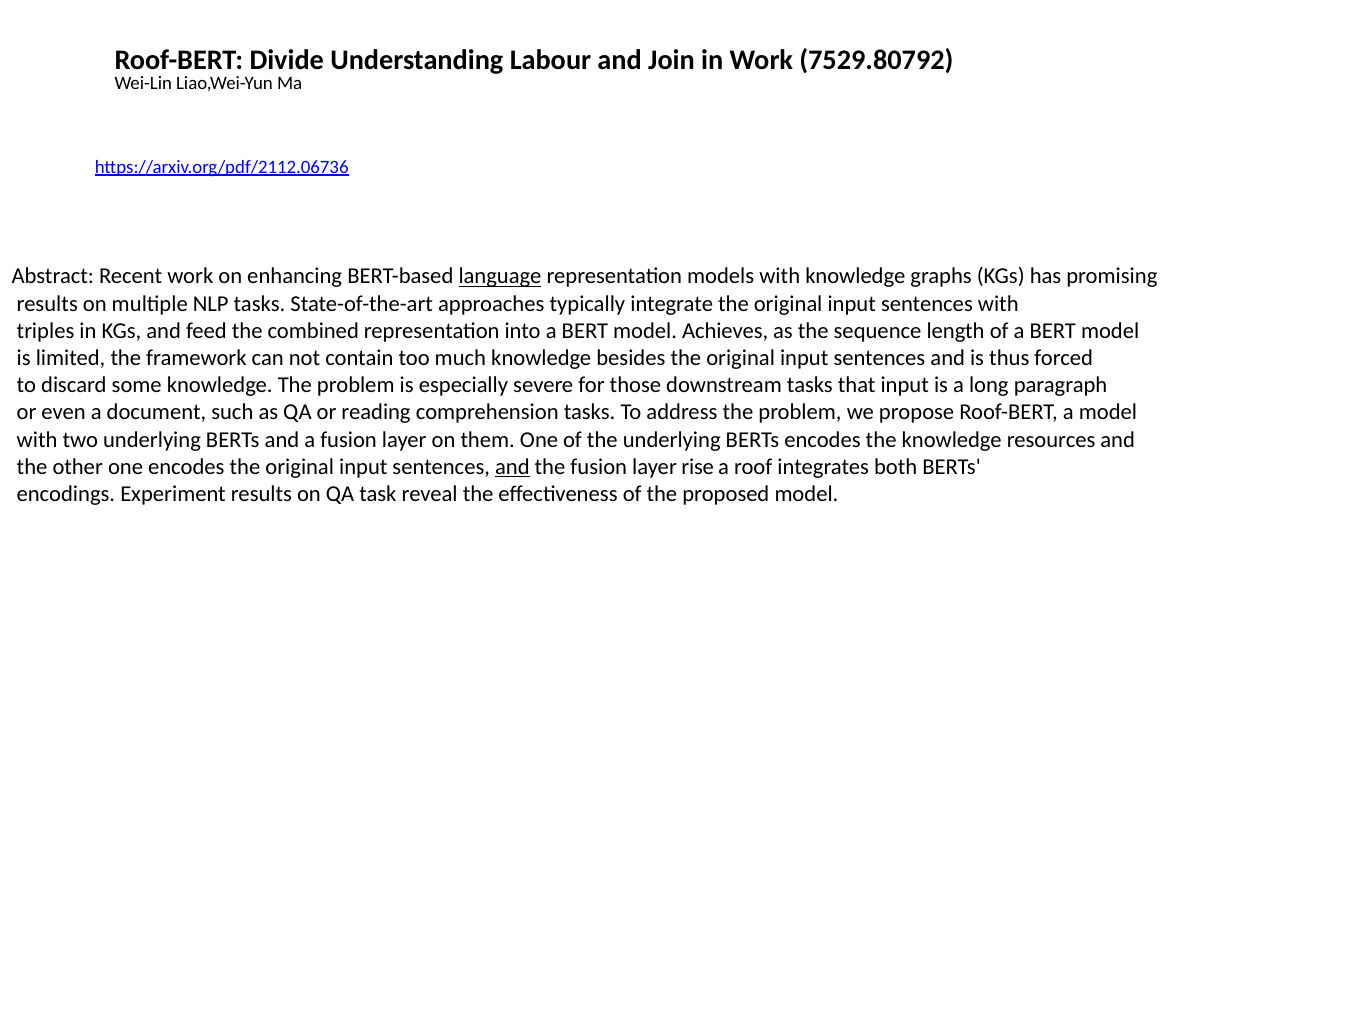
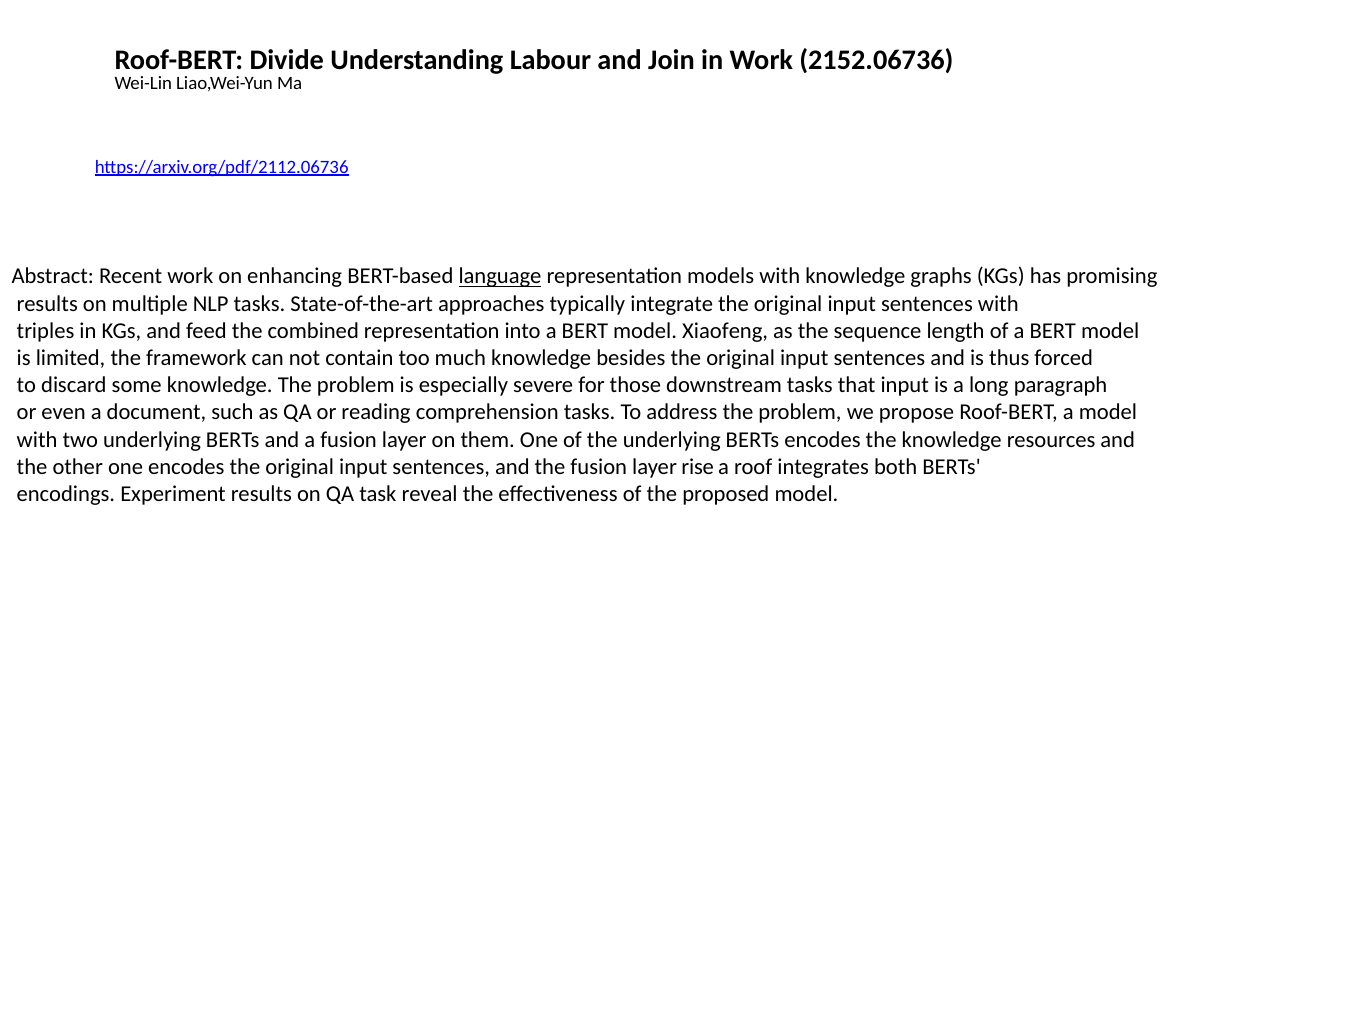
7529.80792: 7529.80792 -> 2152.06736
Achieves: Achieves -> Xiaofeng
and at (512, 466) underline: present -> none
